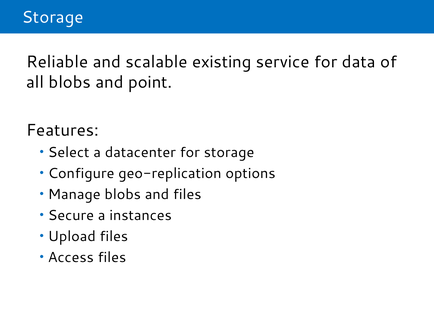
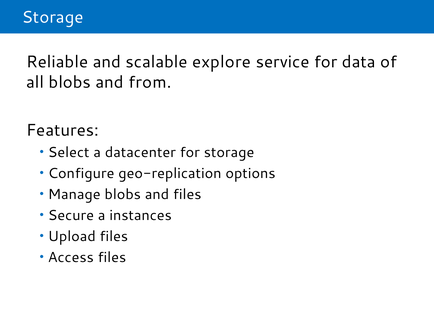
existing: existing -> explore
point: point -> from
